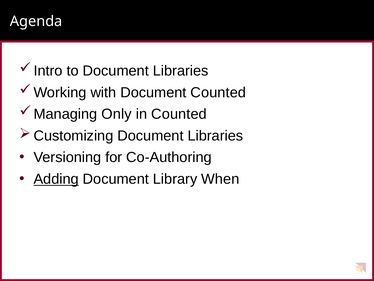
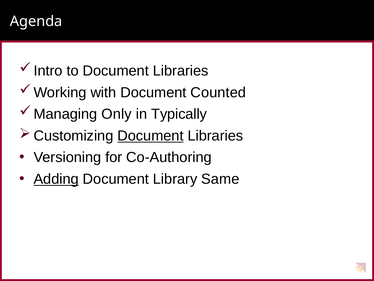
in Counted: Counted -> Typically
Document at (150, 136) underline: none -> present
When: When -> Same
